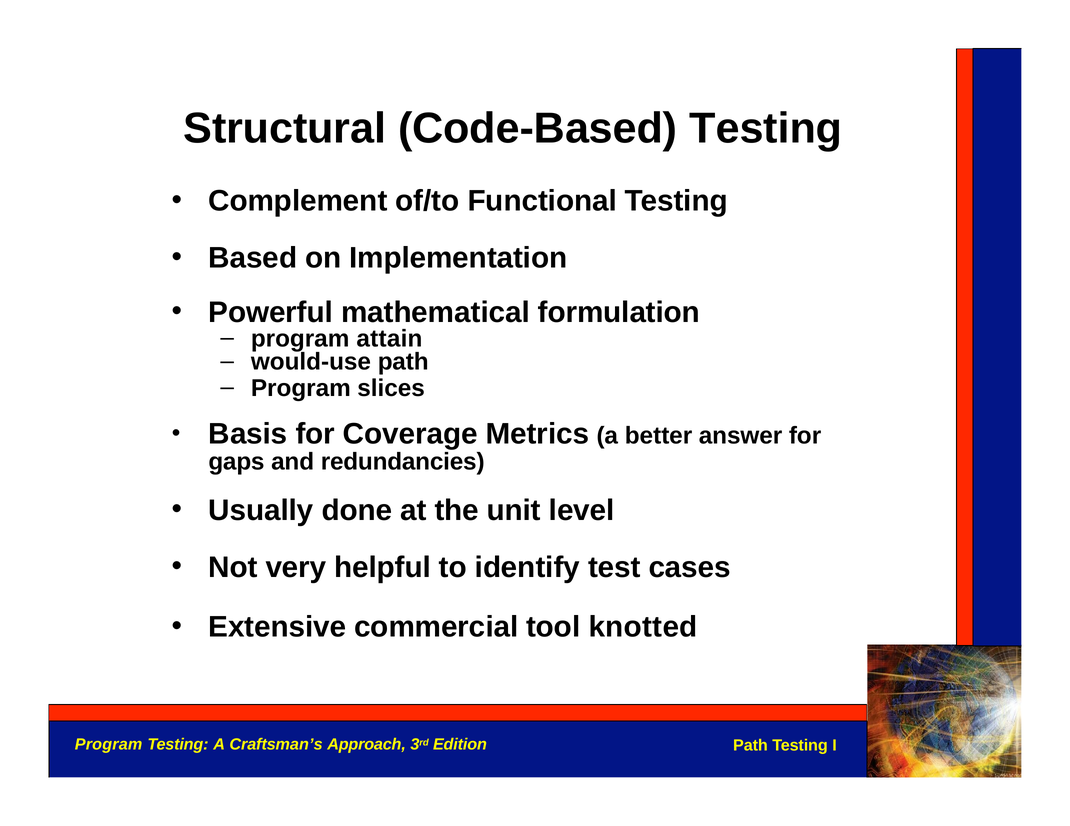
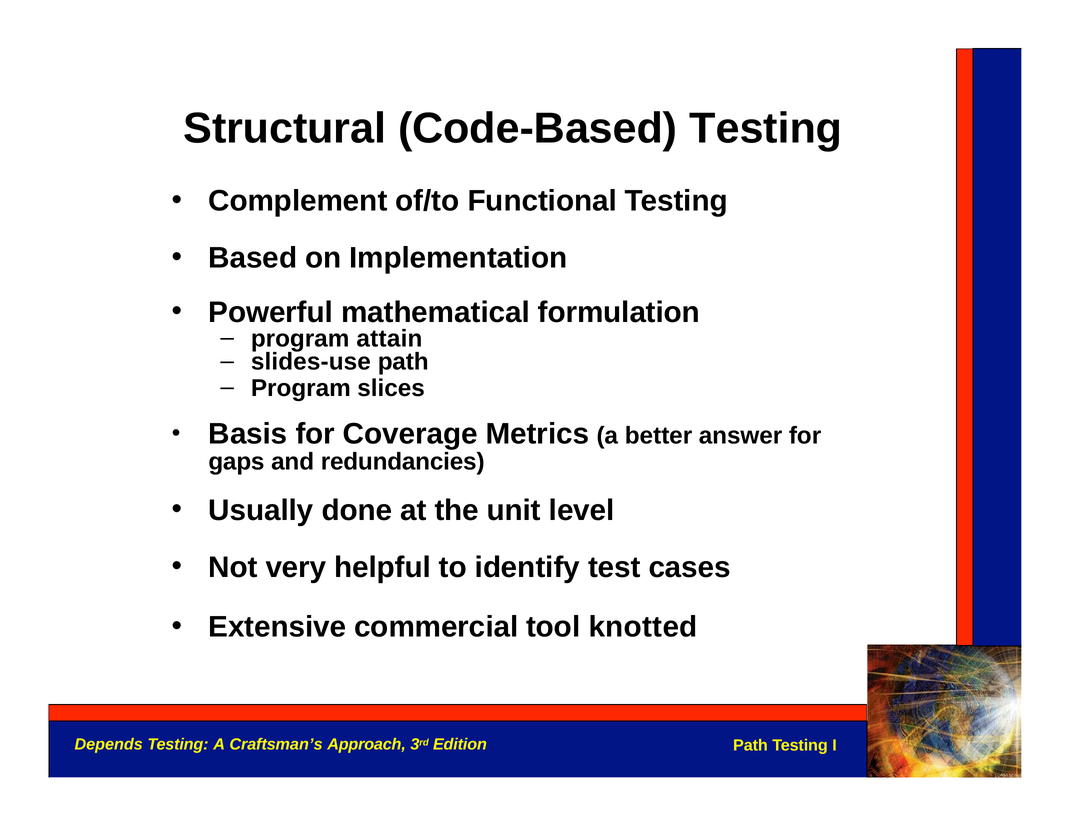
would-use: would-use -> slides-use
Program at (109, 745): Program -> Depends
